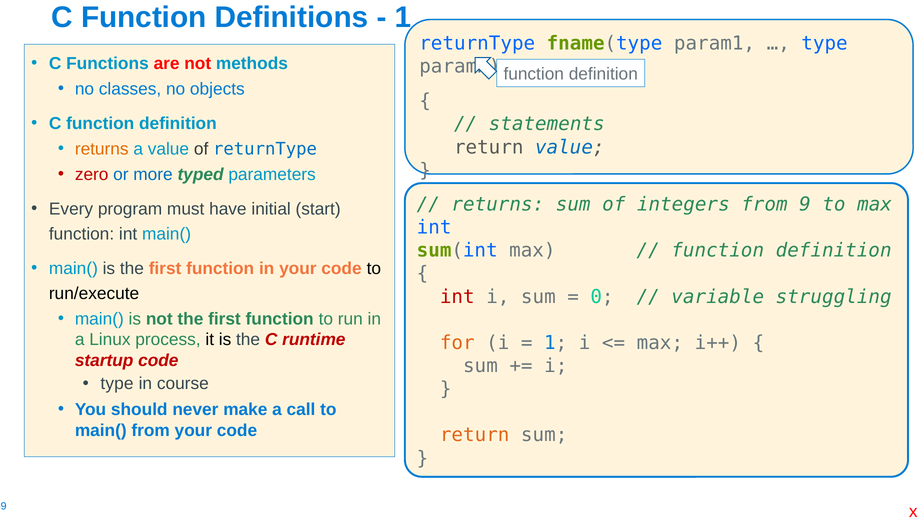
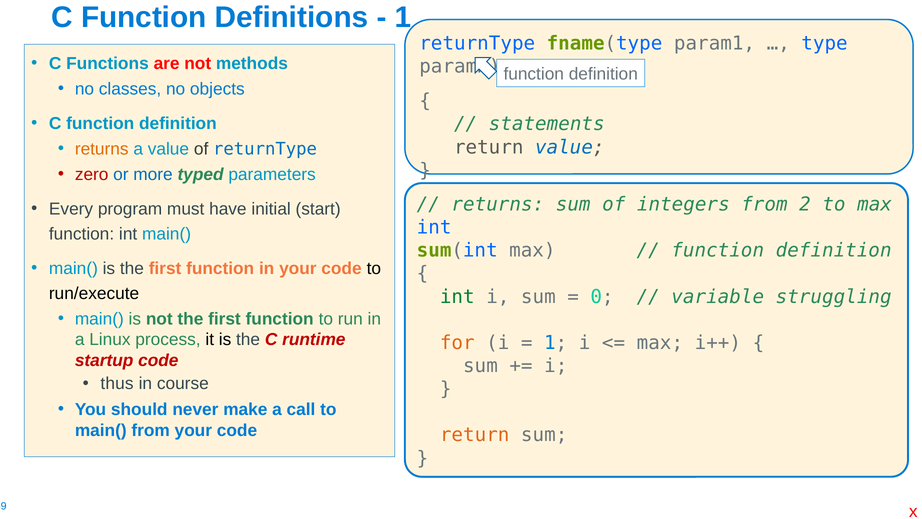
9: 9 -> 2
int at (457, 296) colour: red -> green
type at (117, 383): type -> thus
